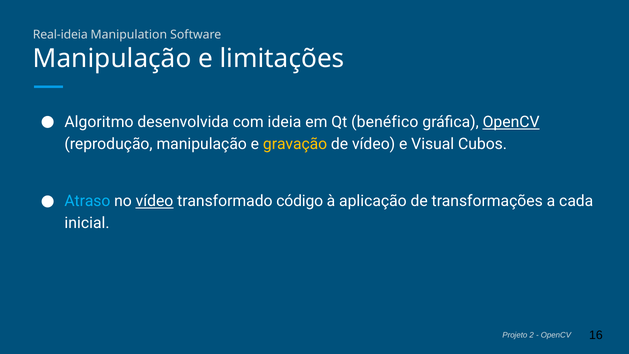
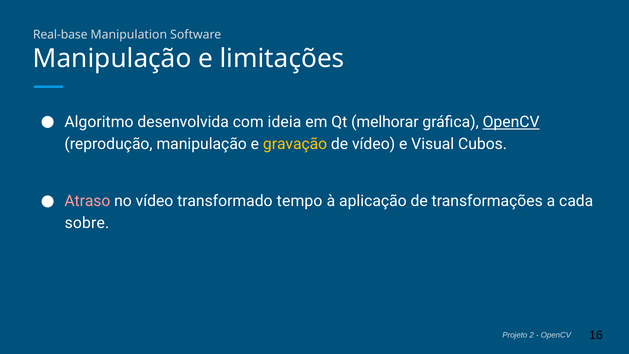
Real-ideia: Real-ideia -> Real-base
benéfico: benéfico -> melhorar
Atraso colour: light blue -> pink
vídeo at (154, 201) underline: present -> none
código: código -> tempo
inicial: inicial -> sobre
